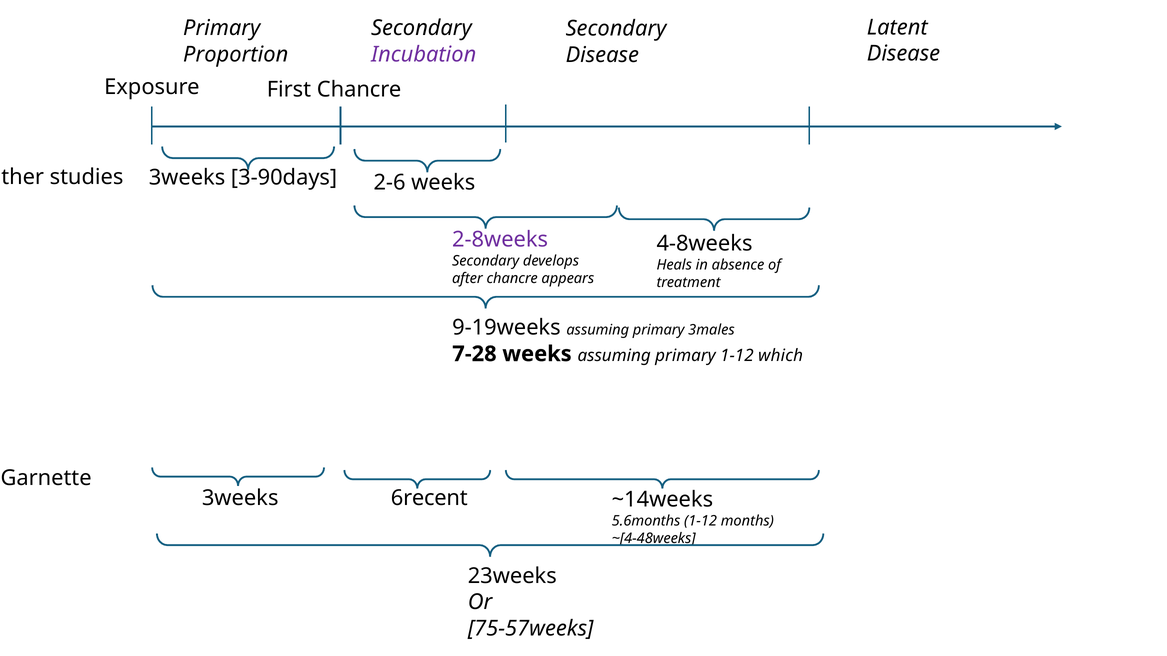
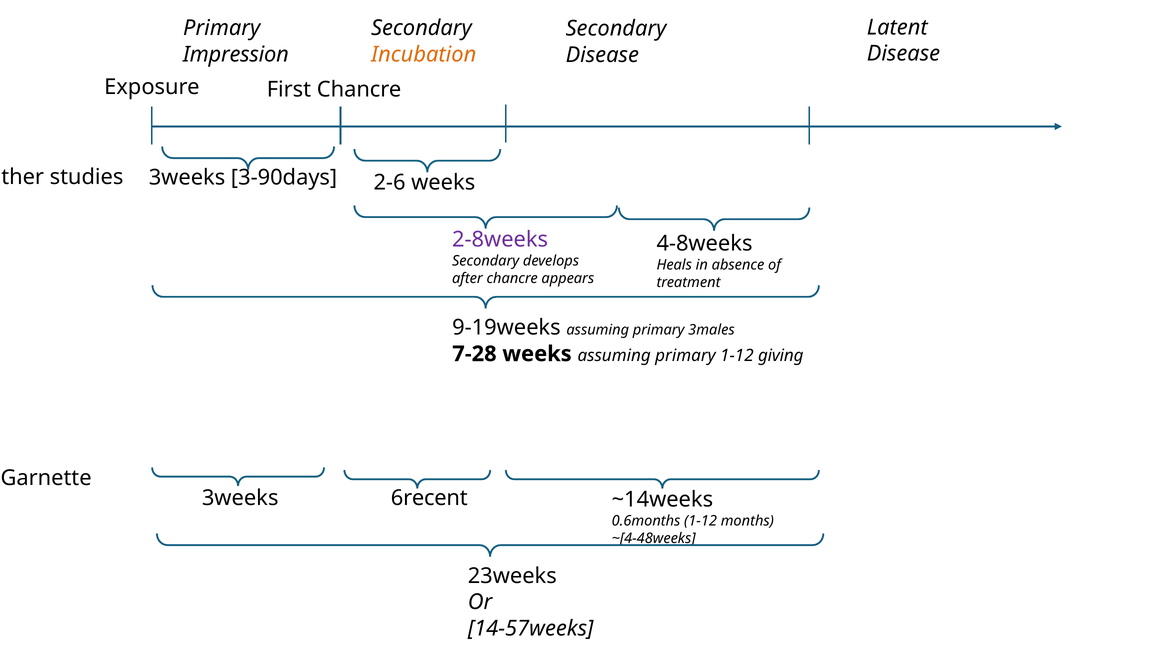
Proportion: Proportion -> Impression
Incubation colour: purple -> orange
which: which -> giving
5.6months: 5.6months -> 0.6months
75-57weeks: 75-57weeks -> 14-57weeks
